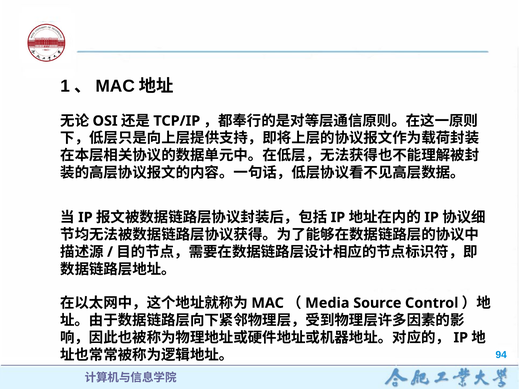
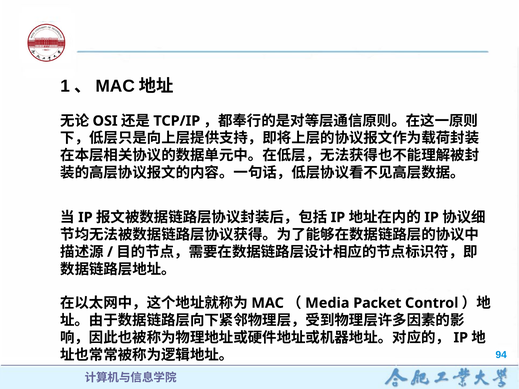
Source: Source -> Packet
